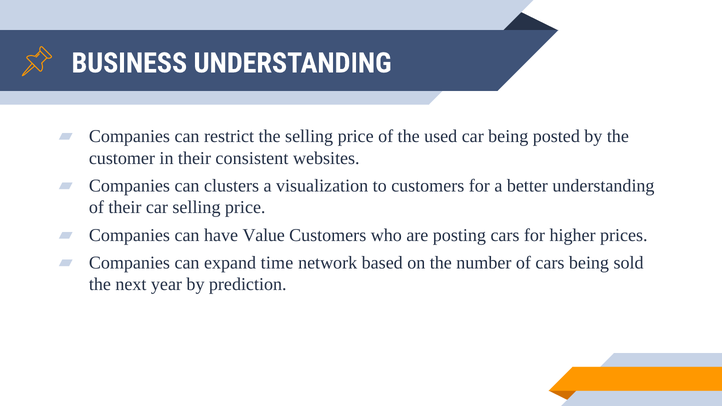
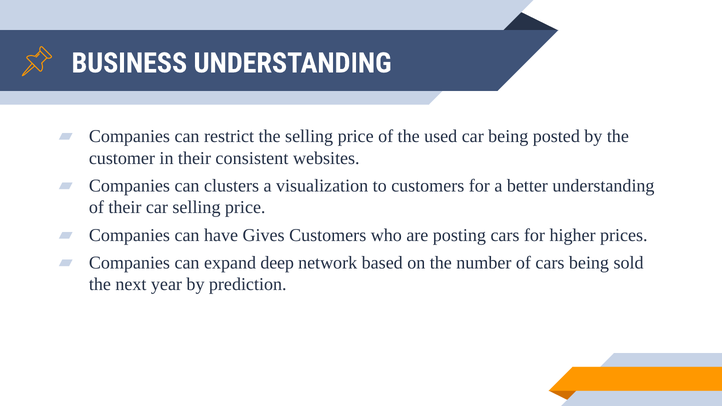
Value: Value -> Gives
time: time -> deep
